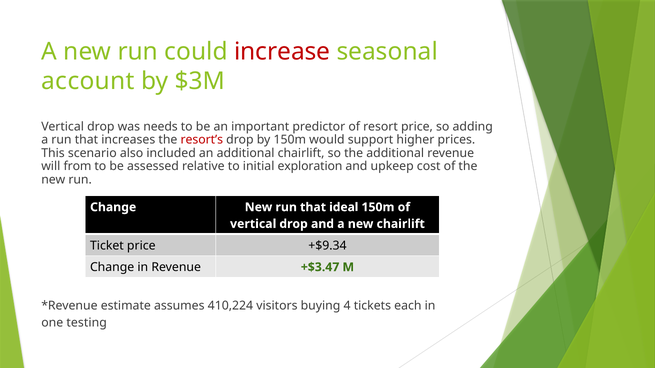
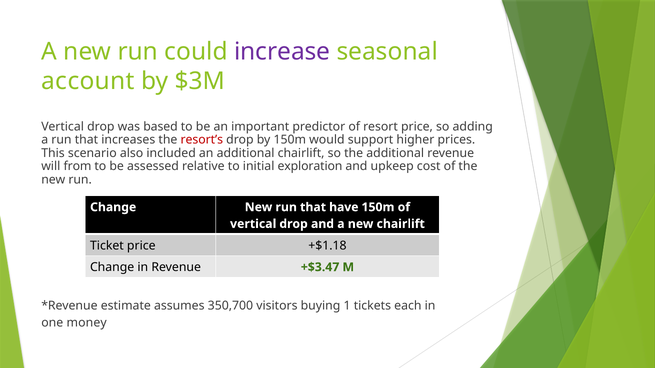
increase colour: red -> purple
needs: needs -> based
ideal: ideal -> have
+$9.34: +$9.34 -> +$1.18
410,224: 410,224 -> 350,700
4: 4 -> 1
testing: testing -> money
